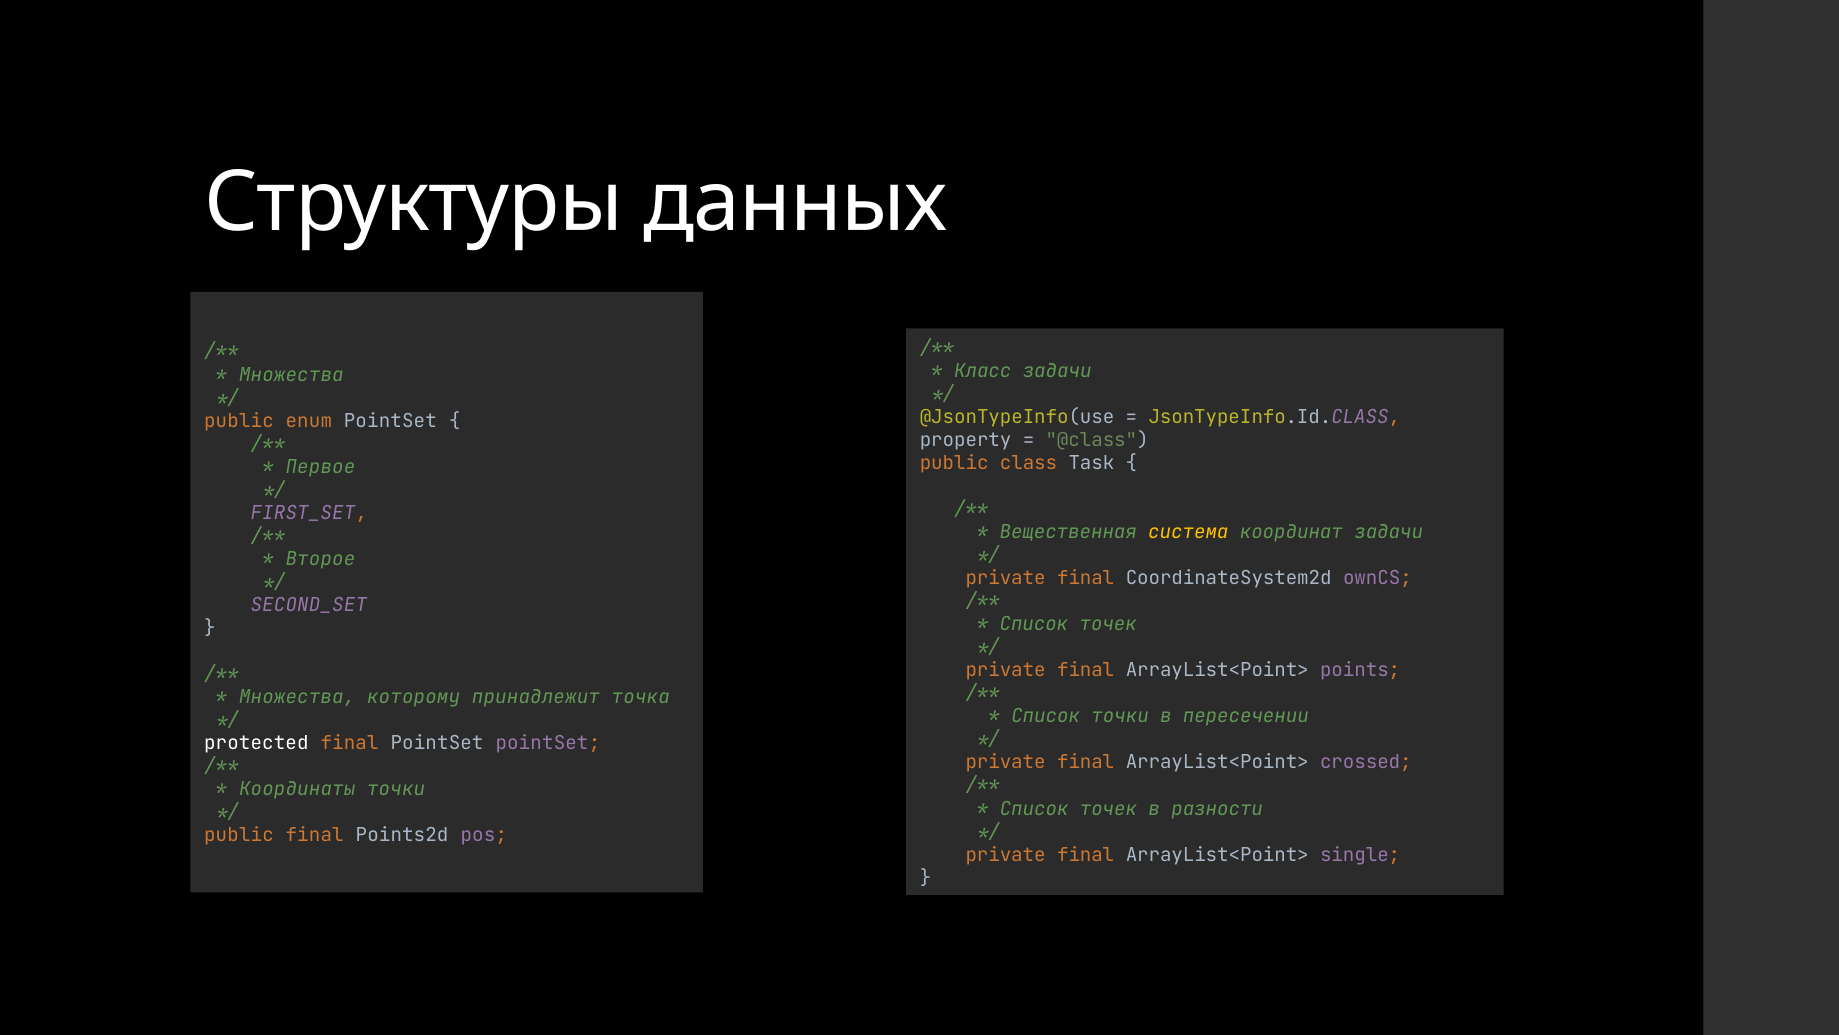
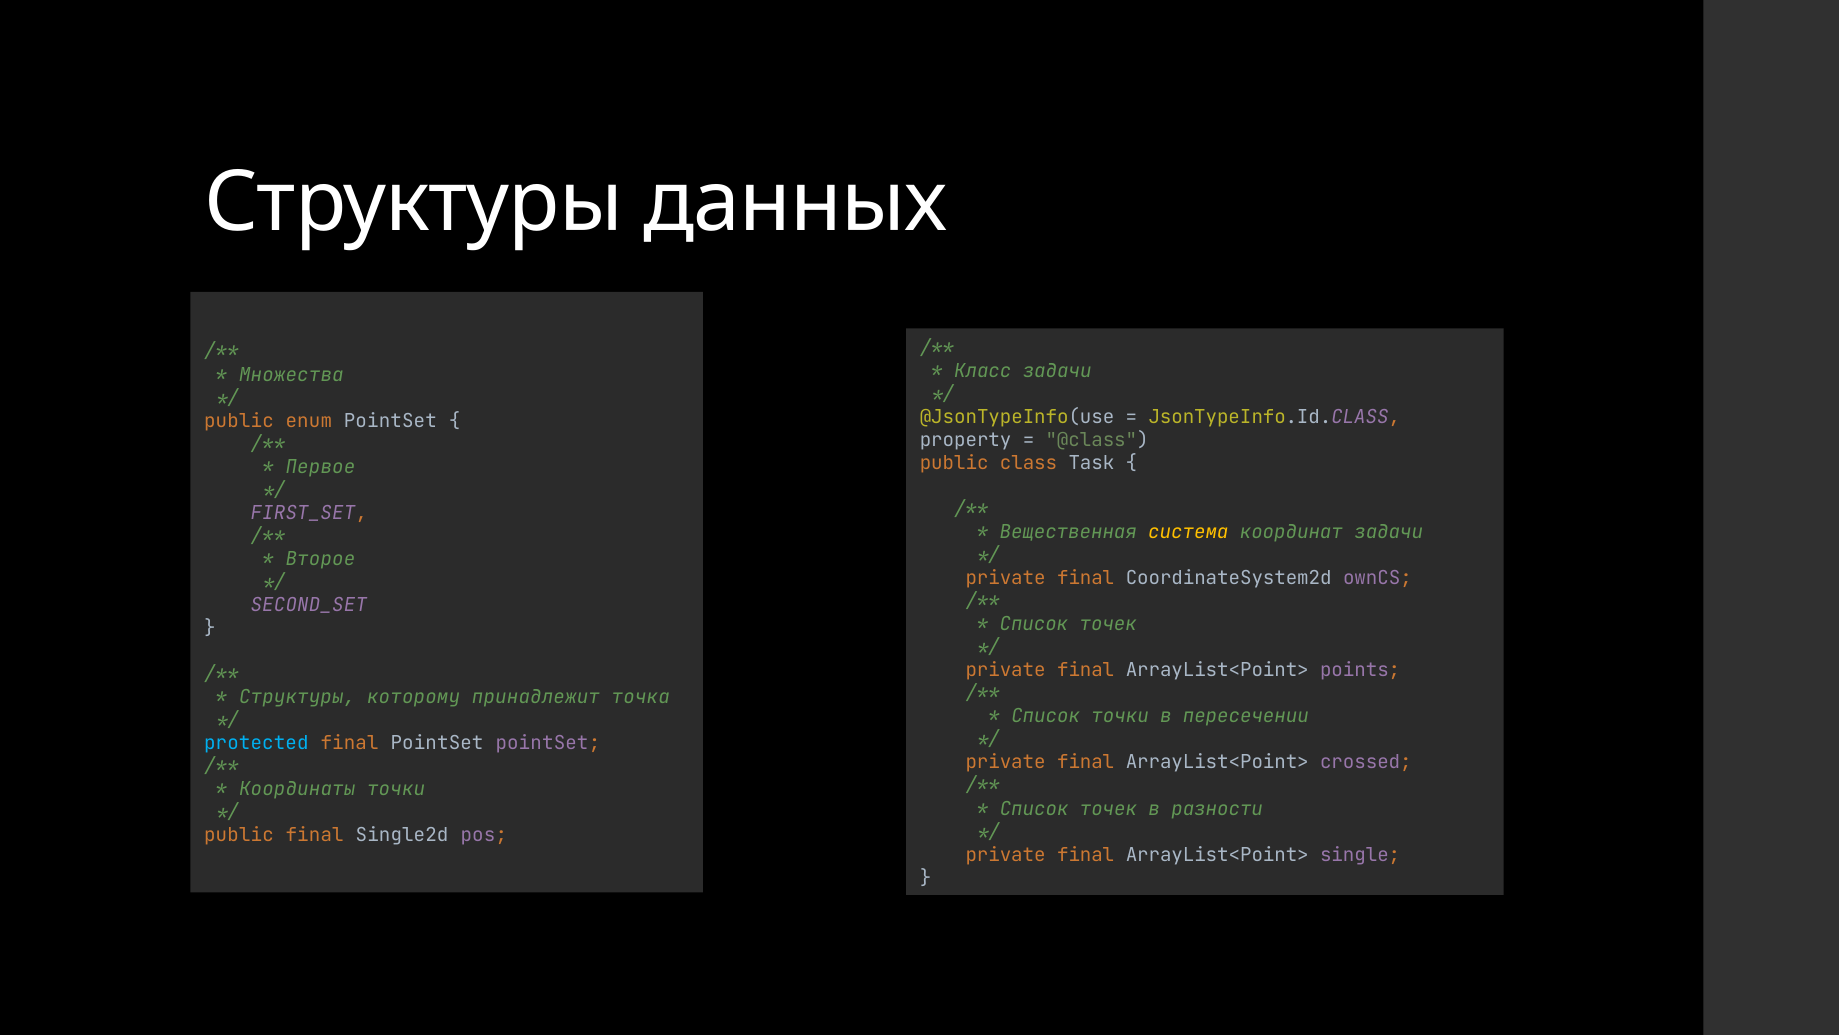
Множества at (297, 697): Множества -> Структуры
protected colour: white -> light blue
Points2d: Points2d -> Single2d
